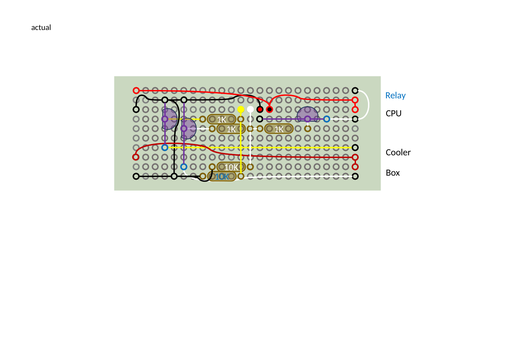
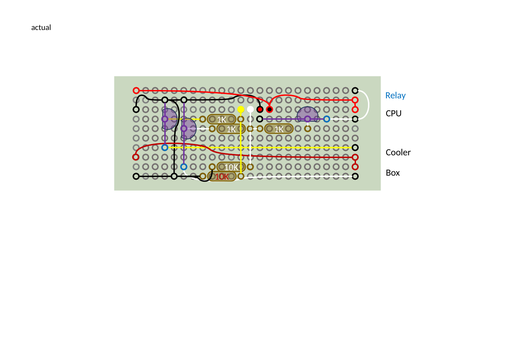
10K at (222, 177) colour: blue -> red
